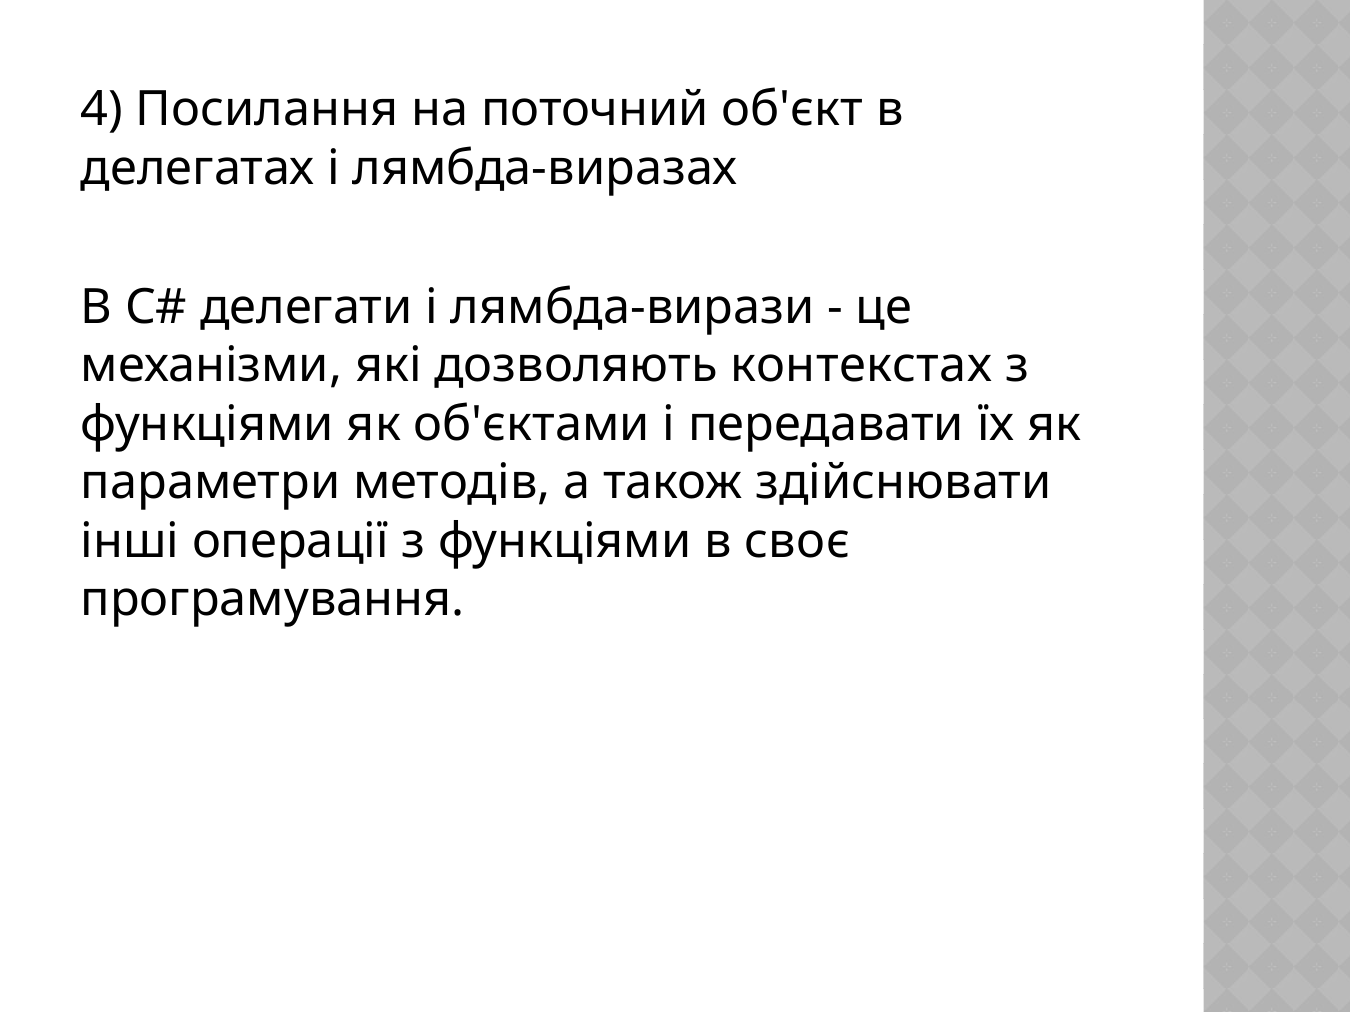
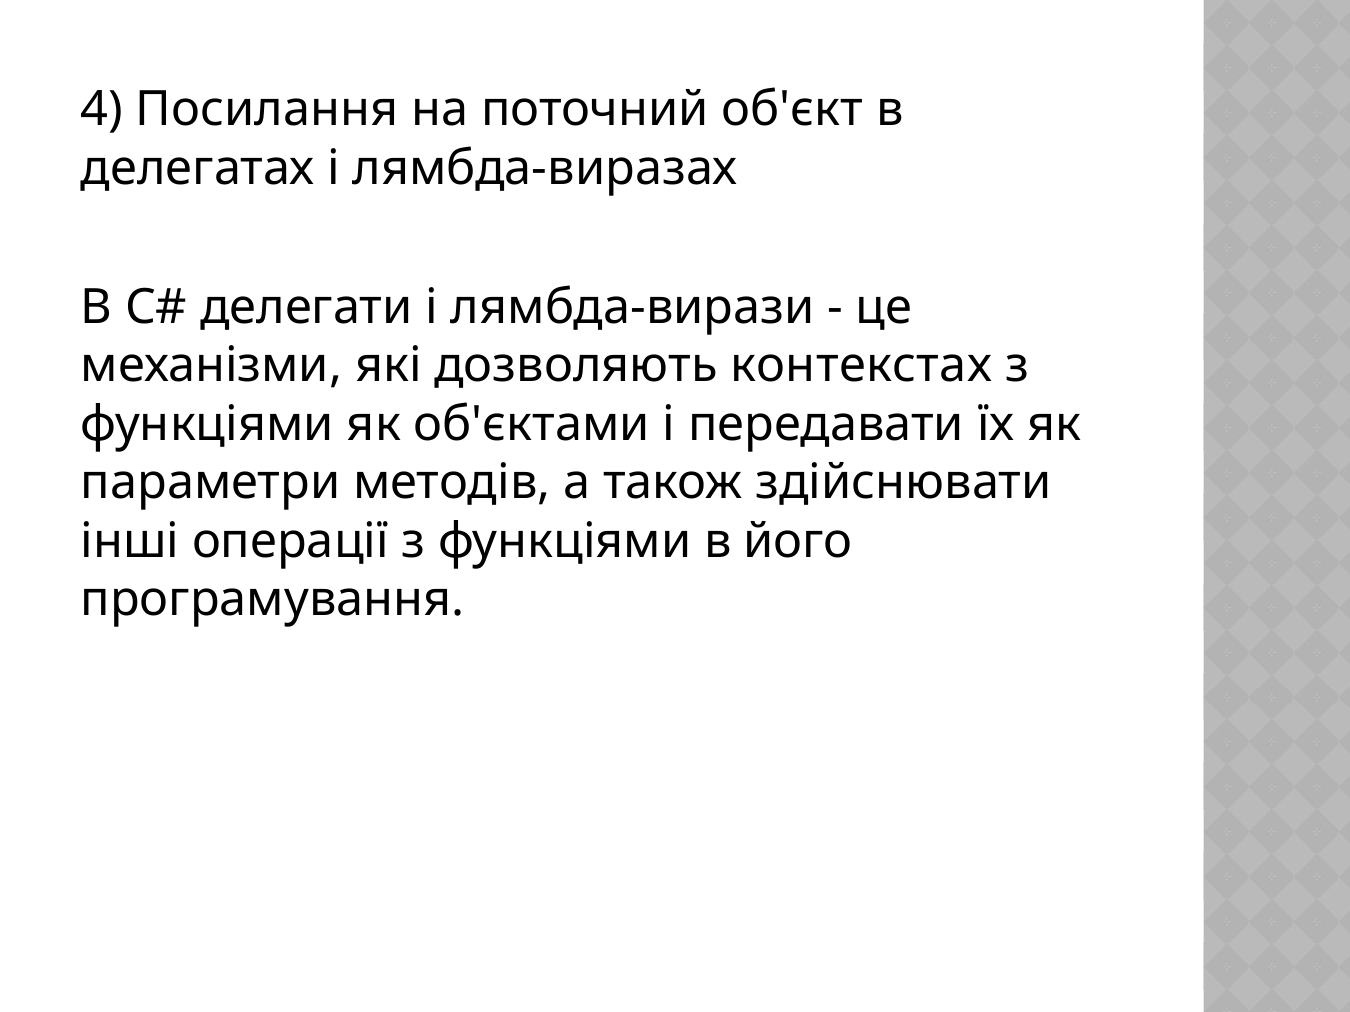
своє: своє -> його
